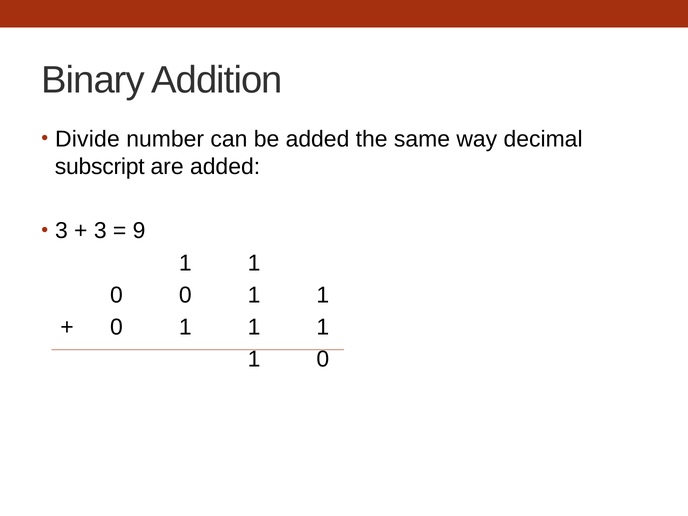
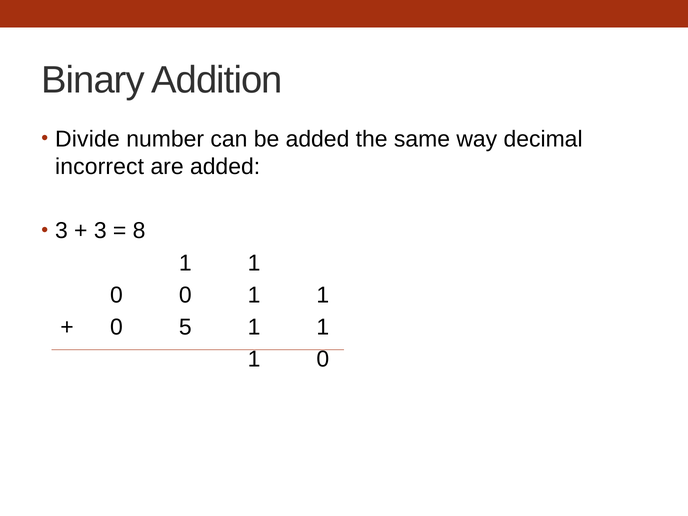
subscript: subscript -> incorrect
9: 9 -> 8
1 at (185, 327): 1 -> 5
